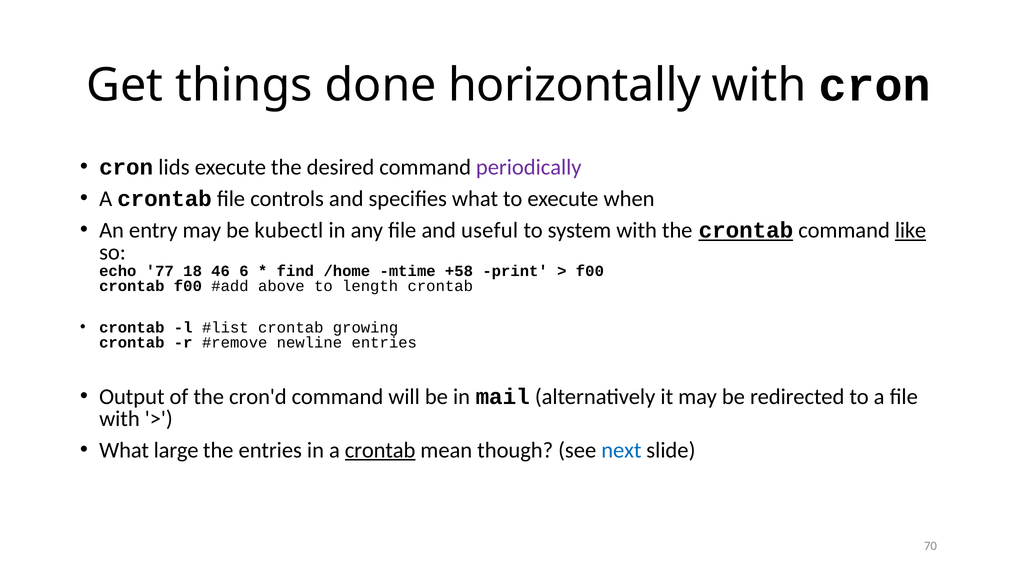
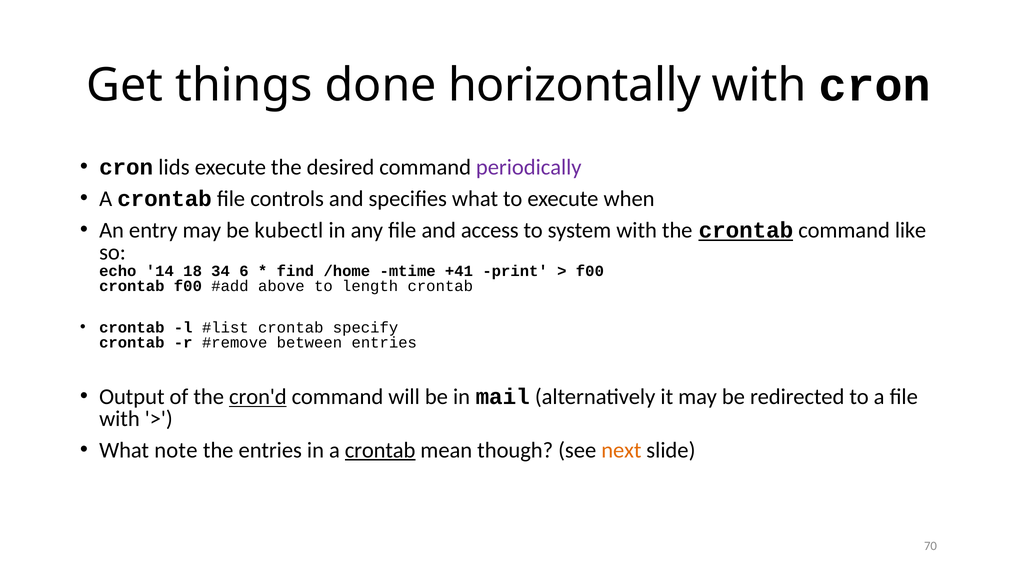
useful: useful -> access
like underline: present -> none
77: 77 -> 14
46: 46 -> 34
+58: +58 -> +41
growing: growing -> specify
newline: newline -> between
cron'd underline: none -> present
large: large -> note
next colour: blue -> orange
